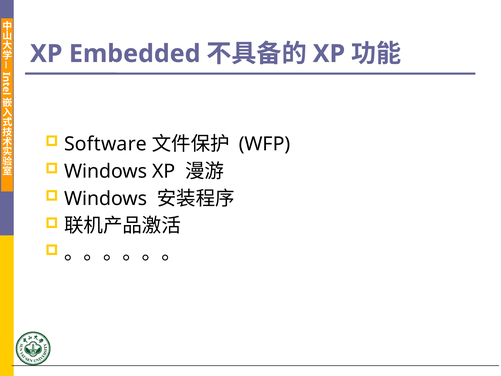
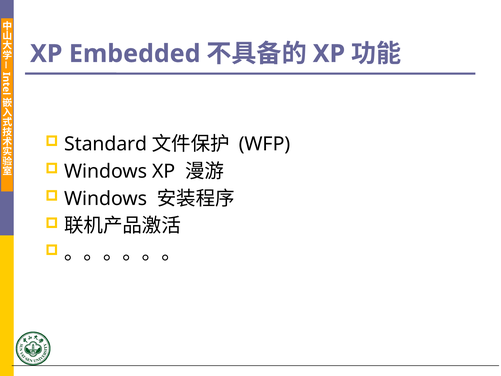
Software: Software -> Standard
